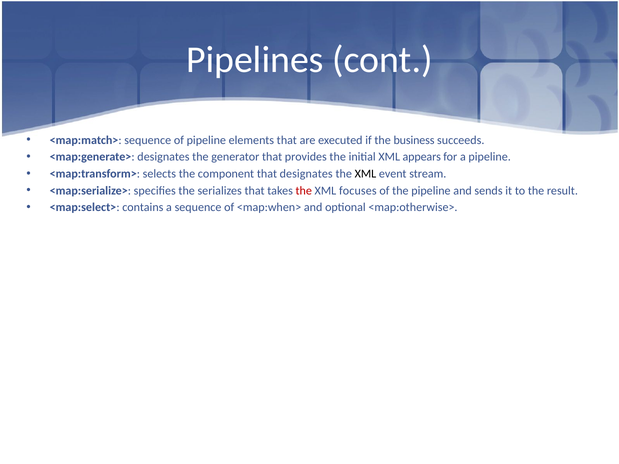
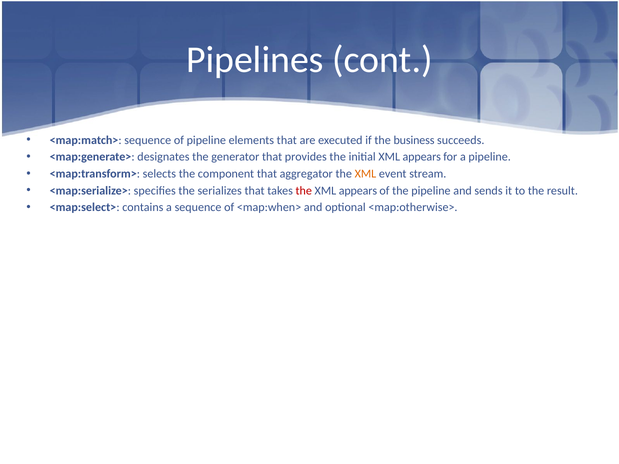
that designates: designates -> aggregator
XML at (365, 174) colour: black -> orange
focuses at (358, 191): focuses -> appears
